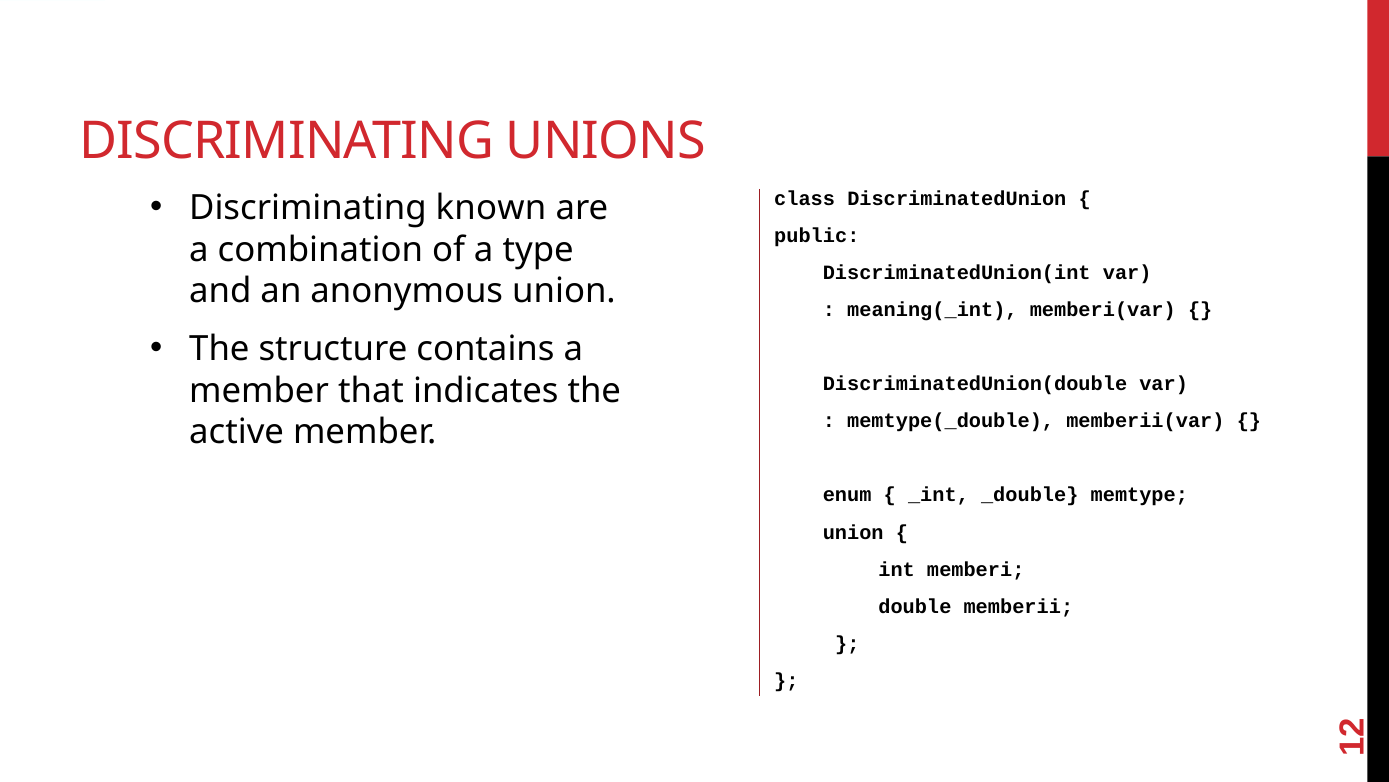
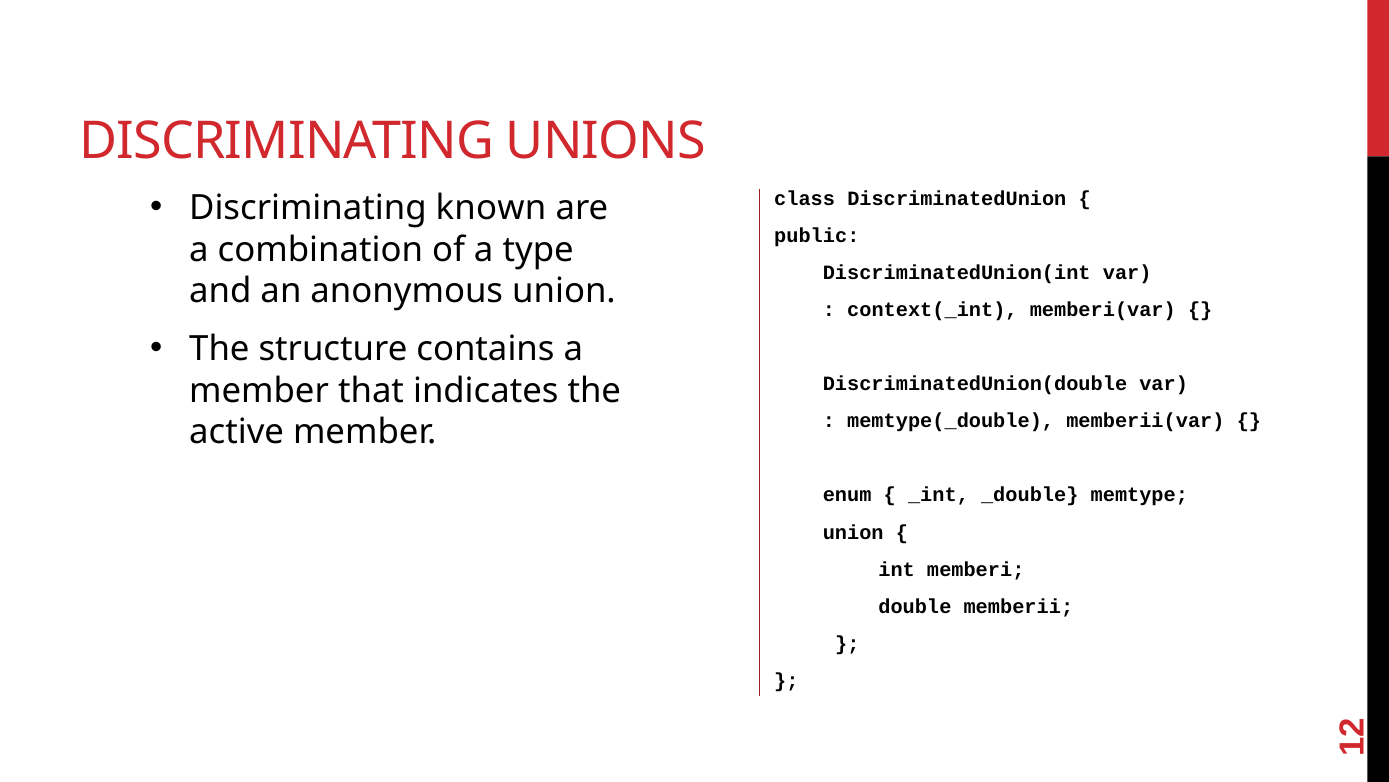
meaning(_int: meaning(_int -> context(_int
